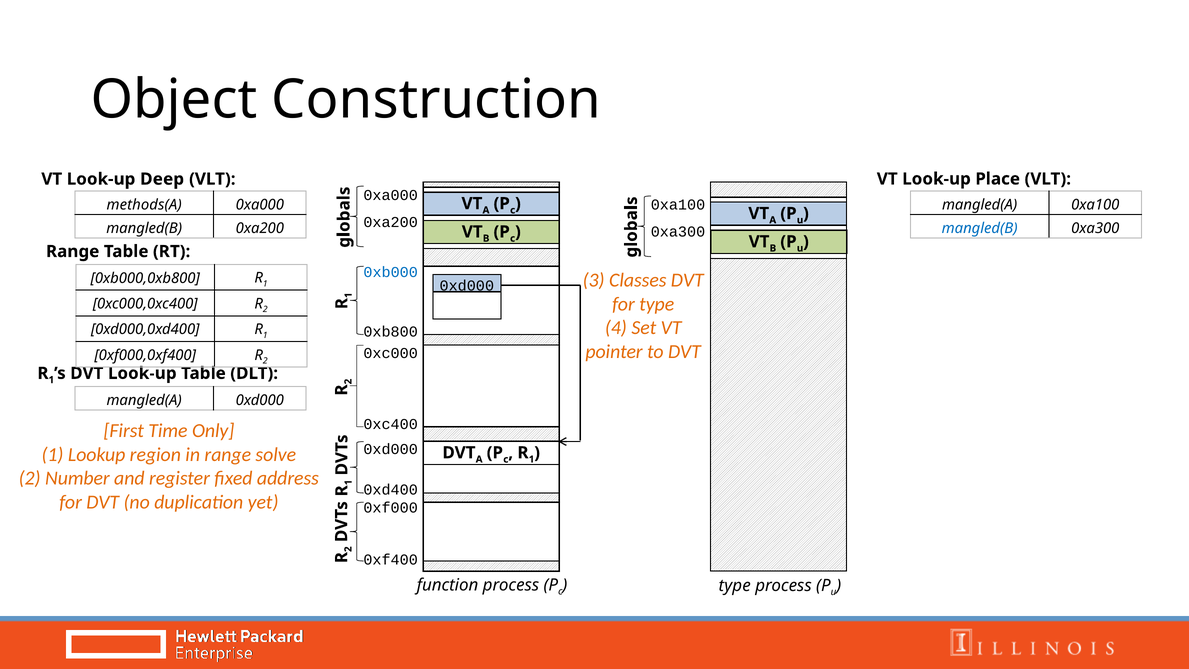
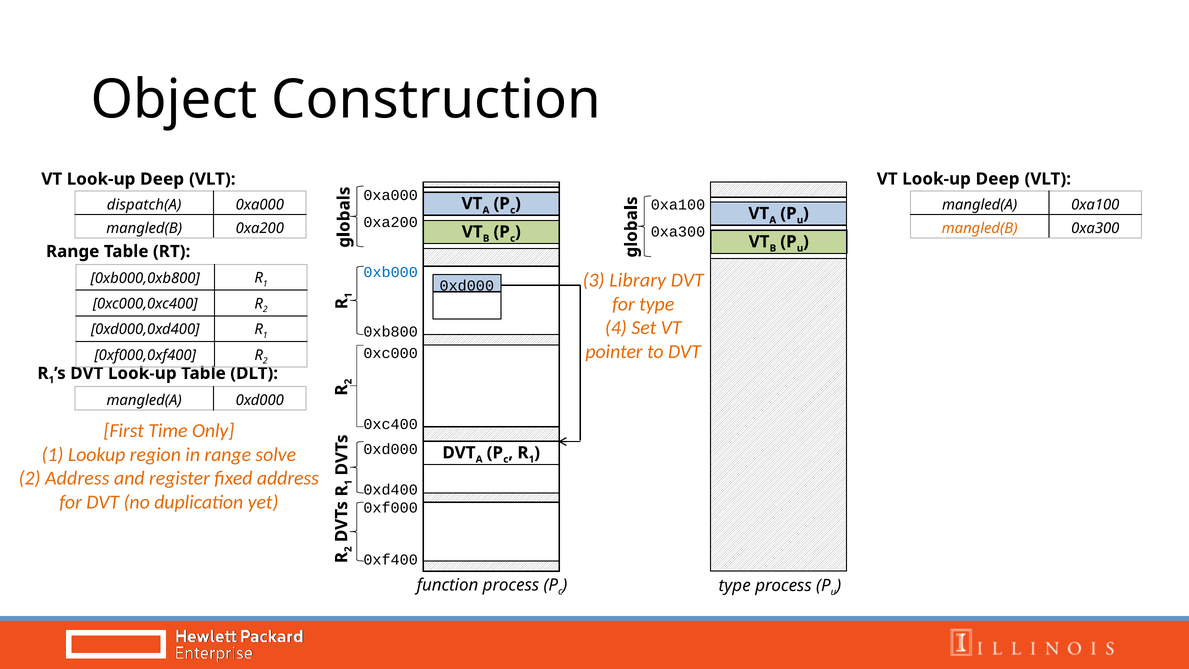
Place at (998, 179): Place -> Deep
methods(A: methods(A -> dispatch(A
mangled(B at (980, 228) colour: blue -> orange
Classes: Classes -> Library
2 Number: Number -> Address
